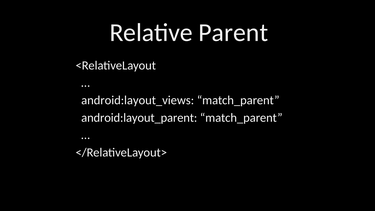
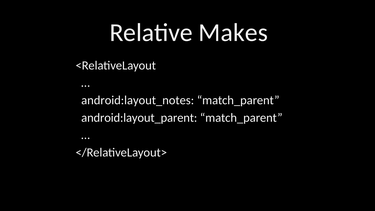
Parent: Parent -> Makes
android:layout_views: android:layout_views -> android:layout_notes
